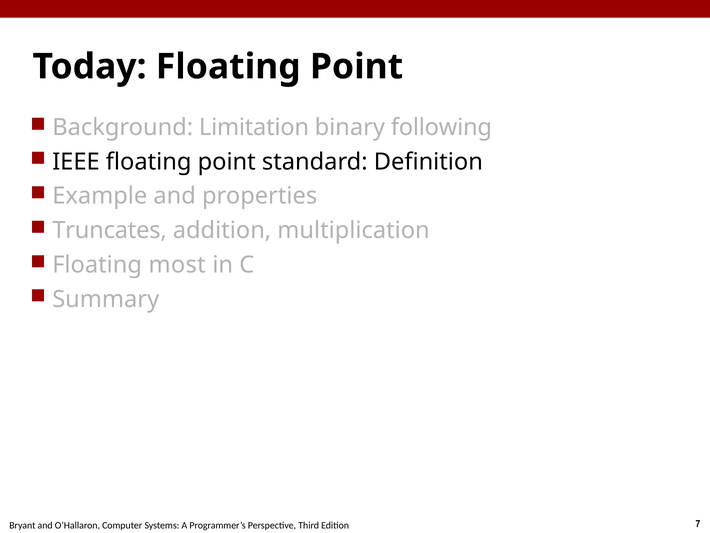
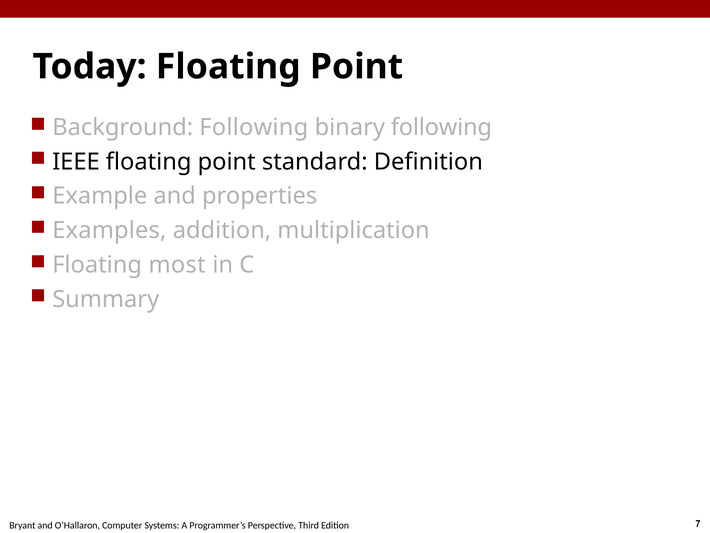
Background Limitation: Limitation -> Following
Truncates: Truncates -> Examples
